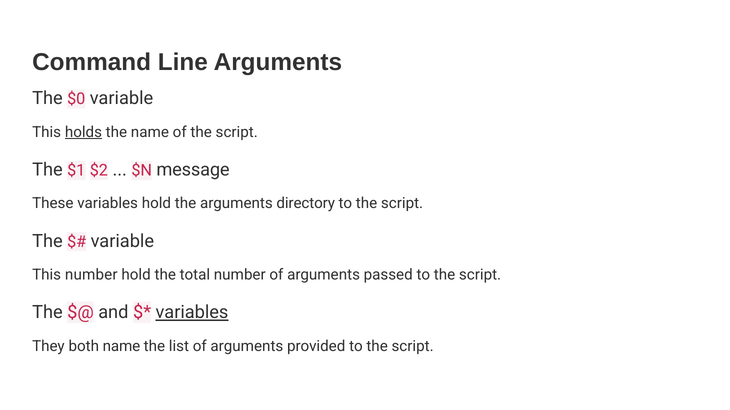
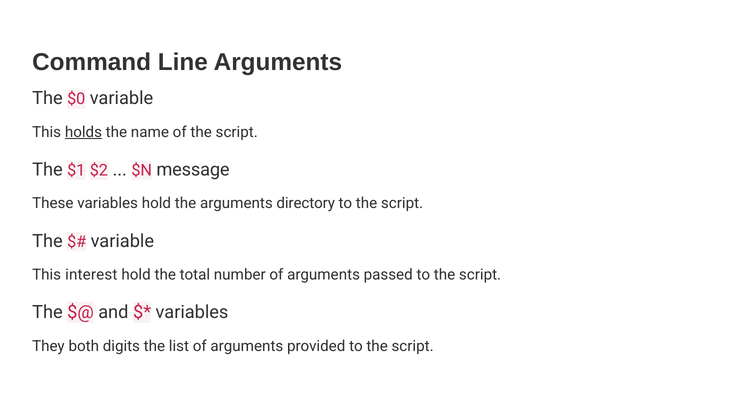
This number: number -> interest
variables at (192, 313) underline: present -> none
both name: name -> digits
